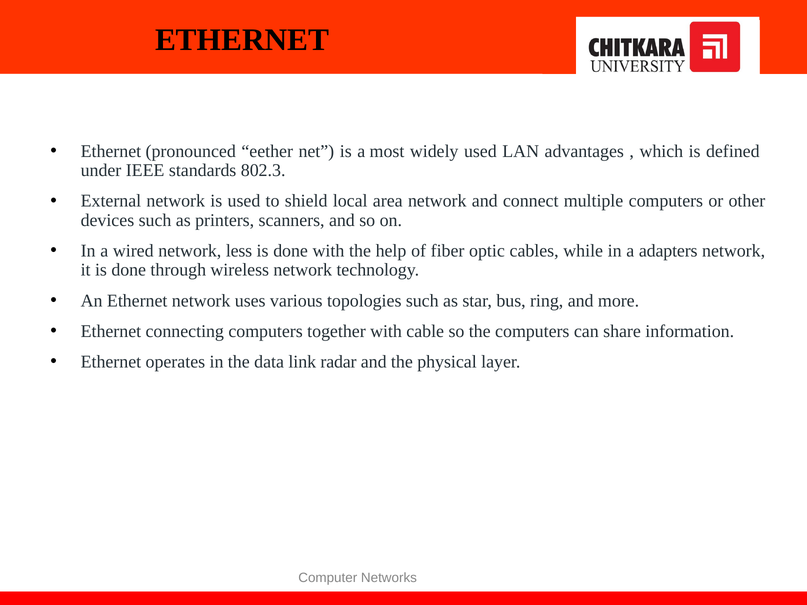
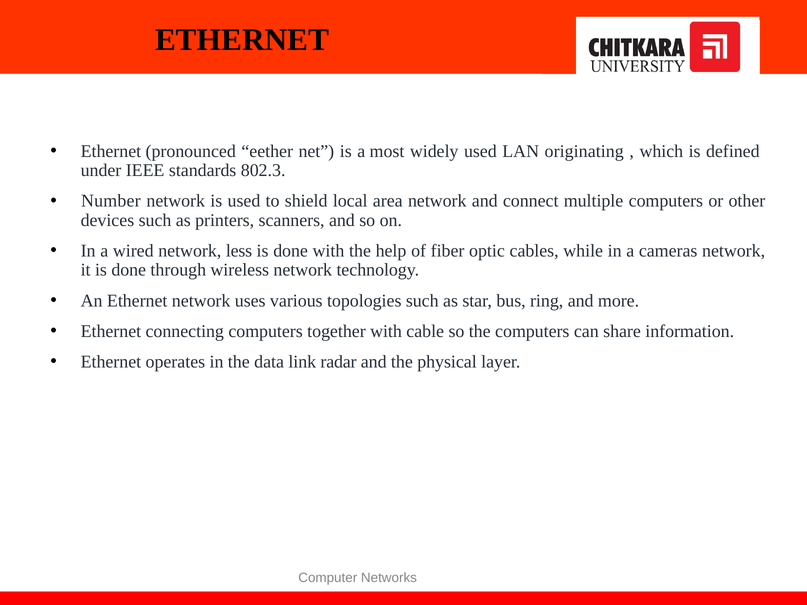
advantages: advantages -> originating
External: External -> Number
adapters: adapters -> cameras
